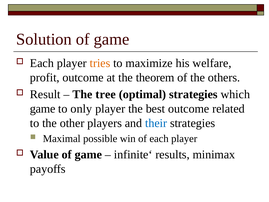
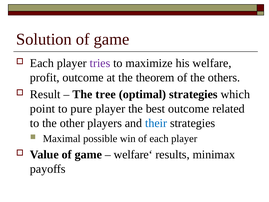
tries colour: orange -> purple
game at (43, 109): game -> point
only: only -> pure
infinite‘: infinite‘ -> welfare‘
